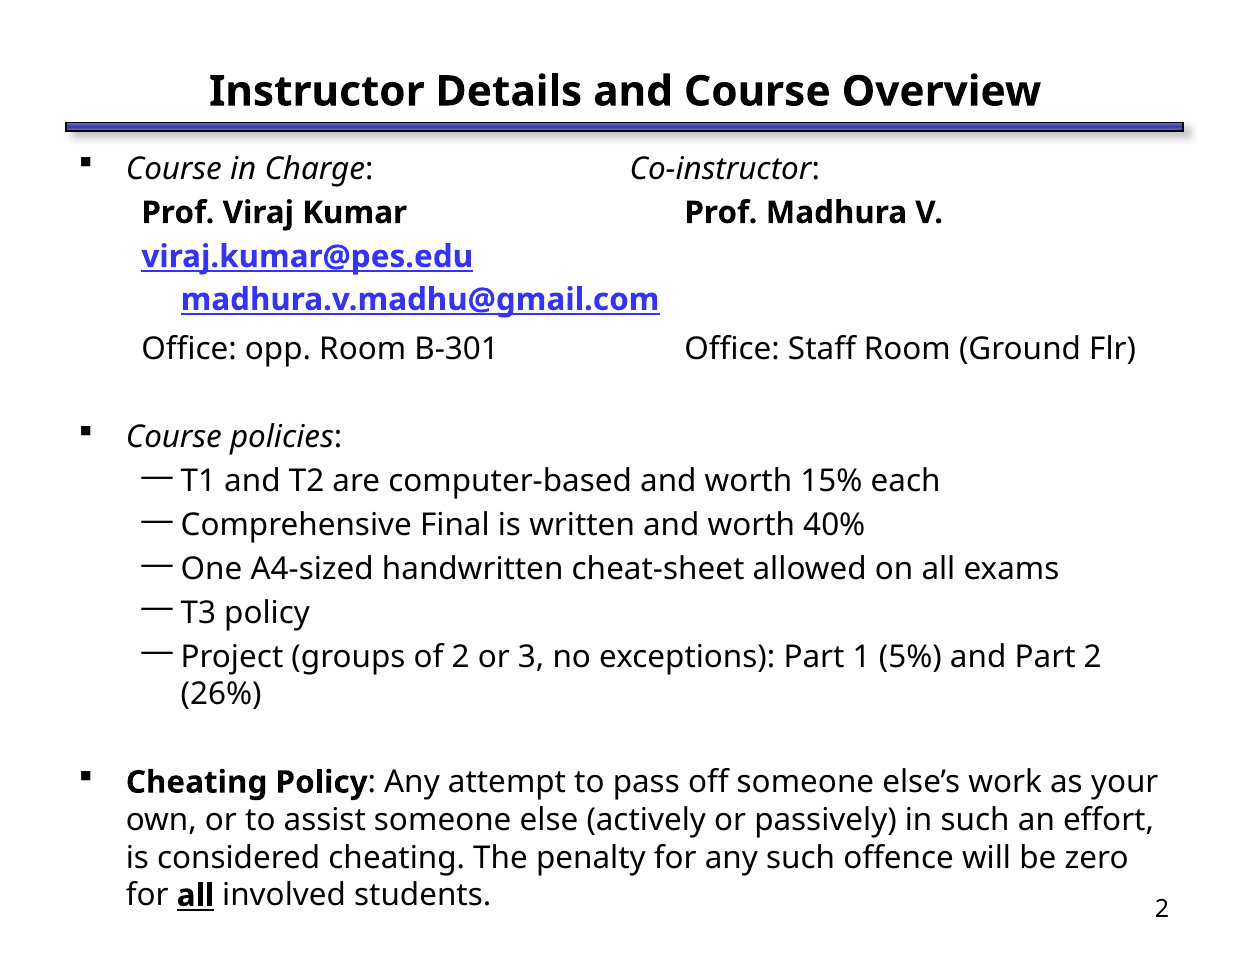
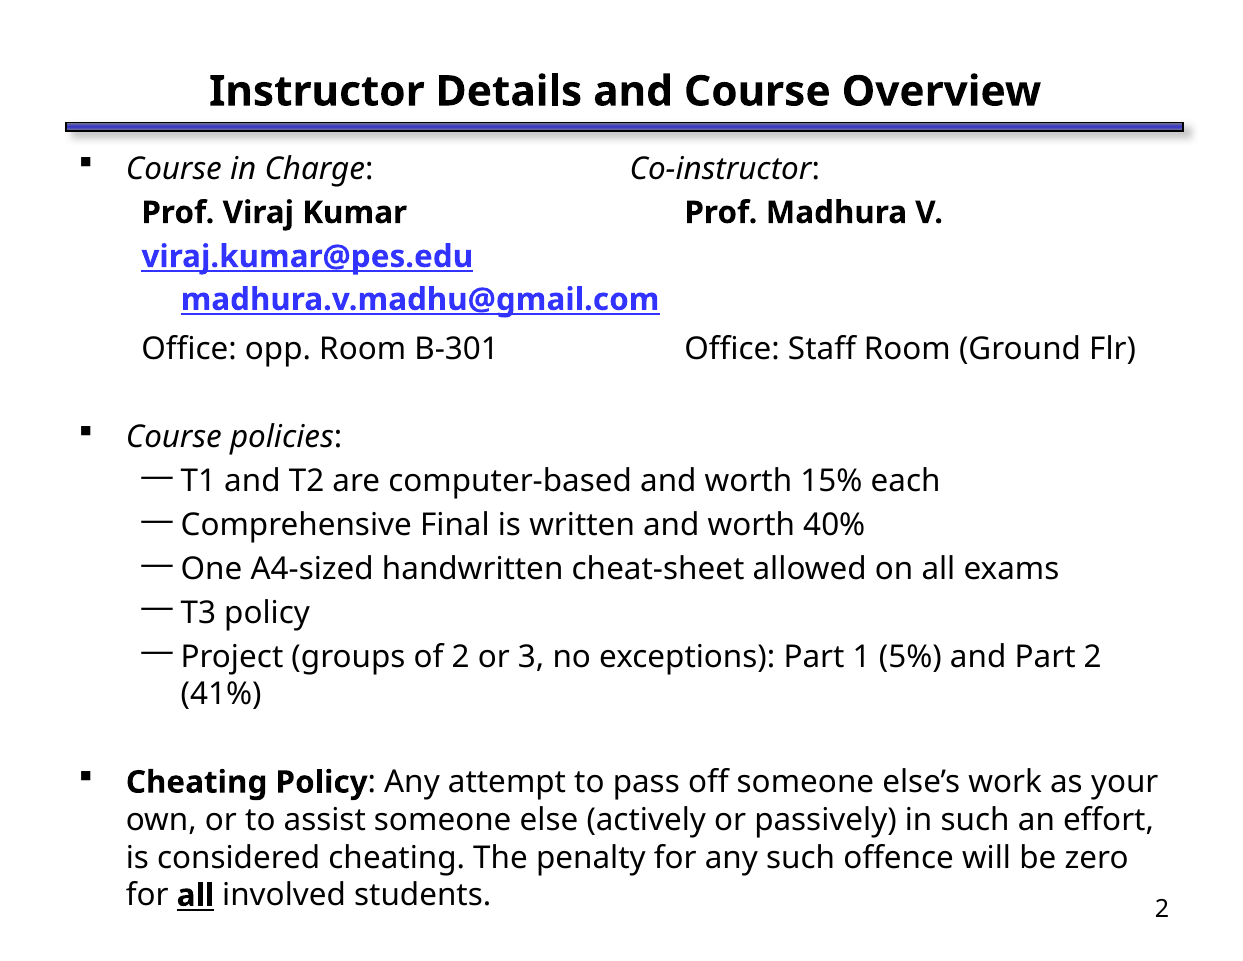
26%: 26% -> 41%
